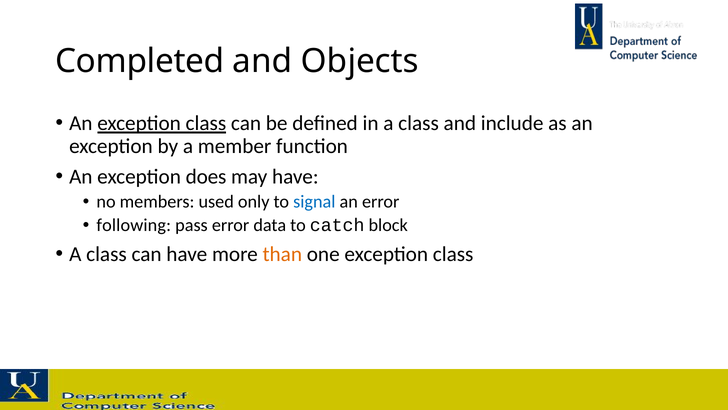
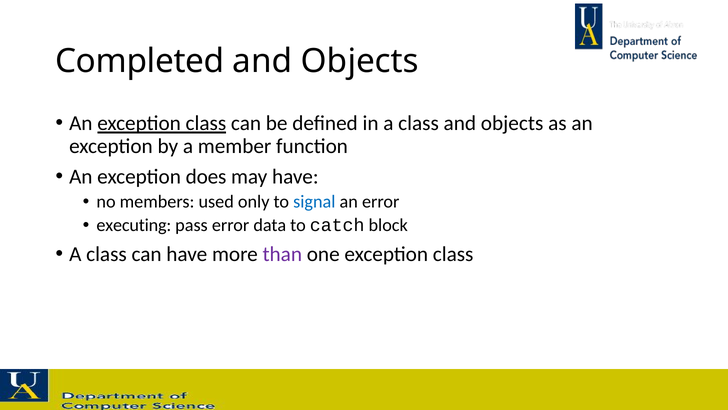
class and include: include -> objects
following: following -> executing
than colour: orange -> purple
